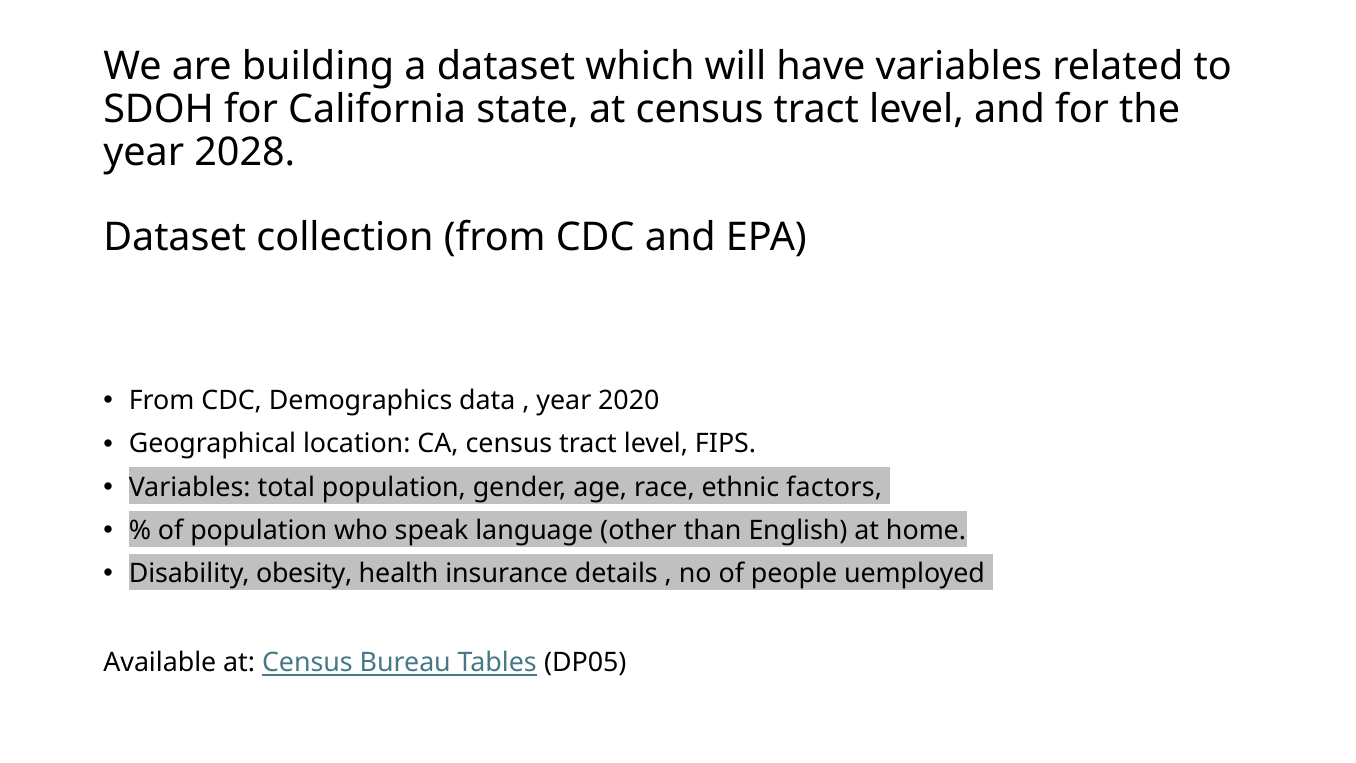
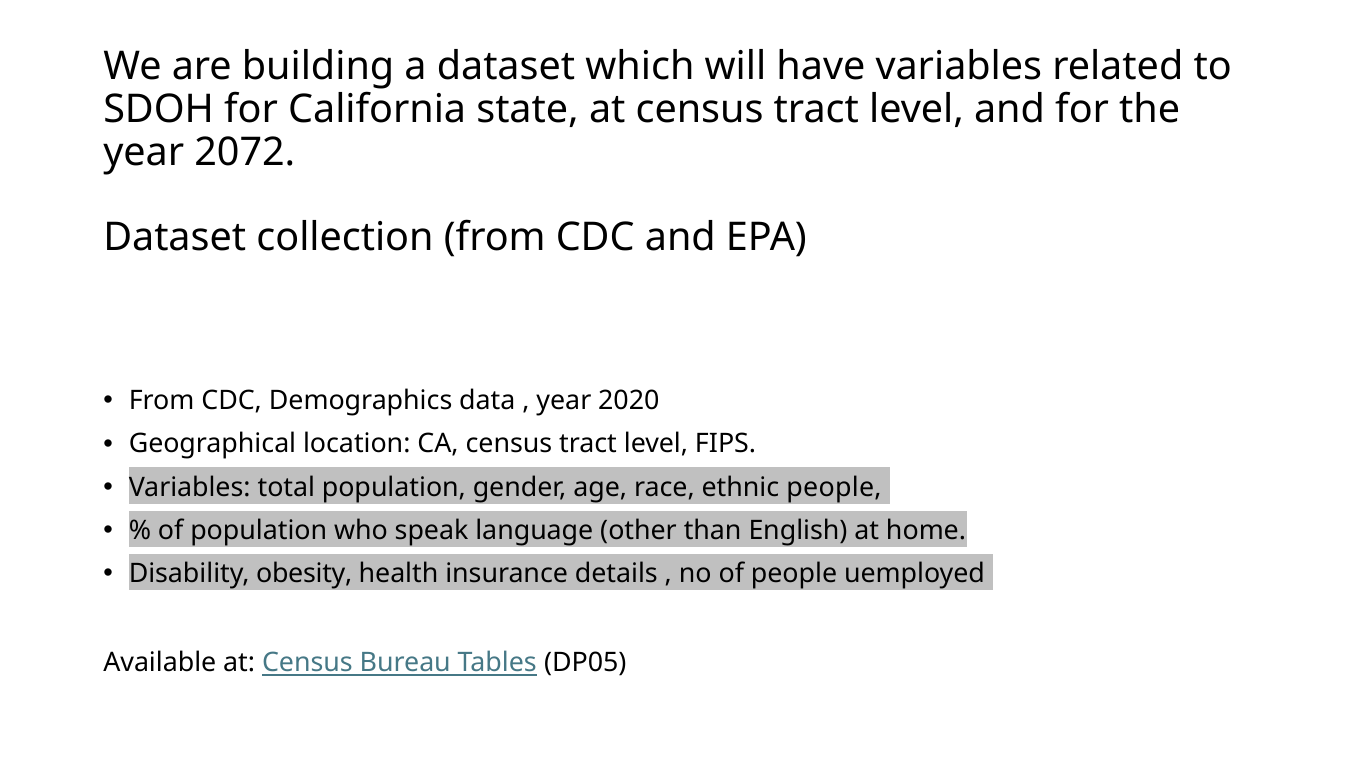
2028: 2028 -> 2072
ethnic factors: factors -> people
